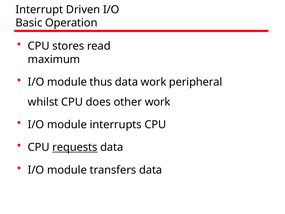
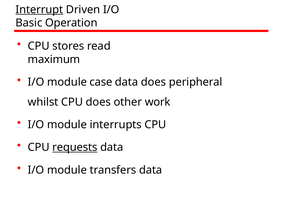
Interrupt underline: none -> present
thus: thus -> case
data work: work -> does
